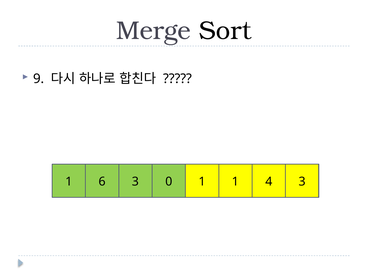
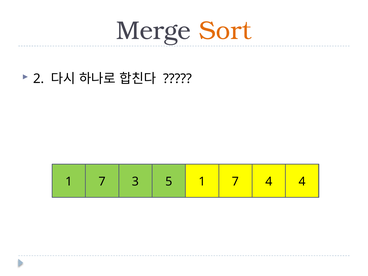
Sort colour: black -> orange
9: 9 -> 2
6 at (102, 182): 6 -> 7
0: 0 -> 5
1 at (235, 182): 1 -> 7
4 3: 3 -> 4
